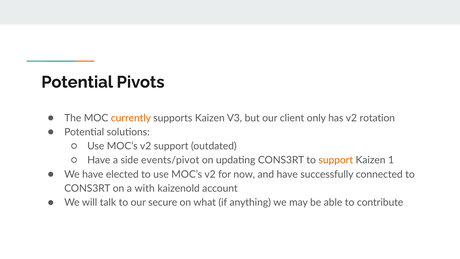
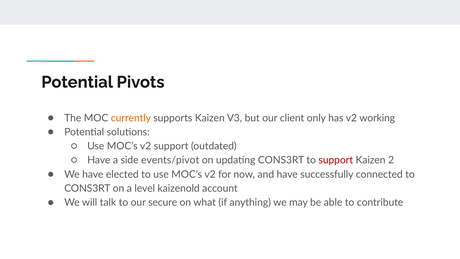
rotation: rotation -> working
support at (336, 160) colour: orange -> red
1: 1 -> 2
with: with -> level
